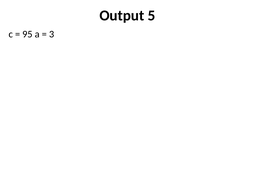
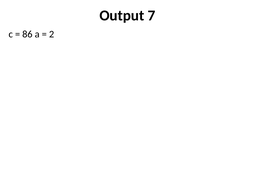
5: 5 -> 7
95: 95 -> 86
3: 3 -> 2
